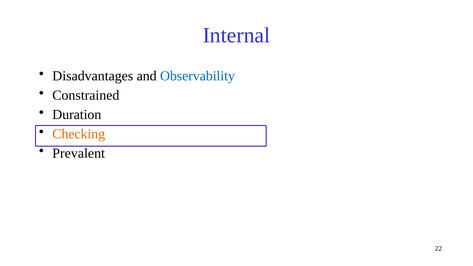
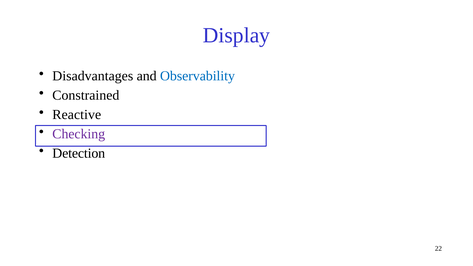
Internal: Internal -> Display
Duration: Duration -> Reactive
Checking colour: orange -> purple
Prevalent: Prevalent -> Detection
